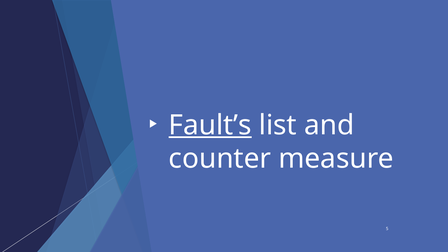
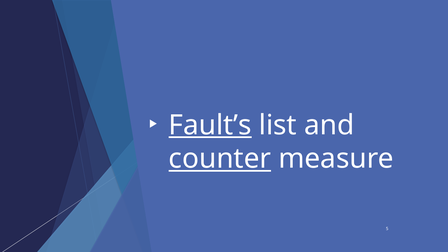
counter underline: none -> present
